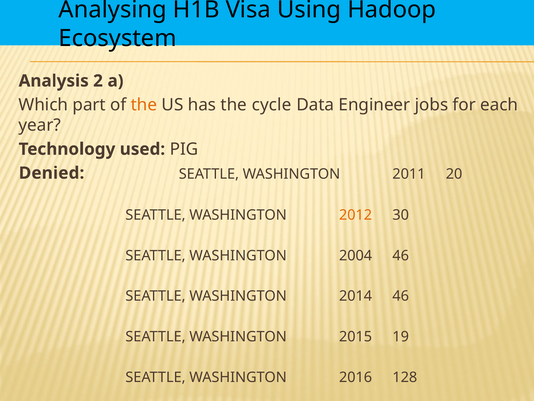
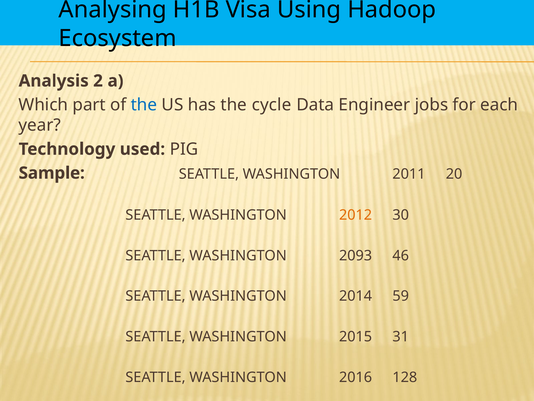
the at (144, 105) colour: orange -> blue
Denied: Denied -> Sample
2004: 2004 -> 2093
2014 46: 46 -> 59
19: 19 -> 31
